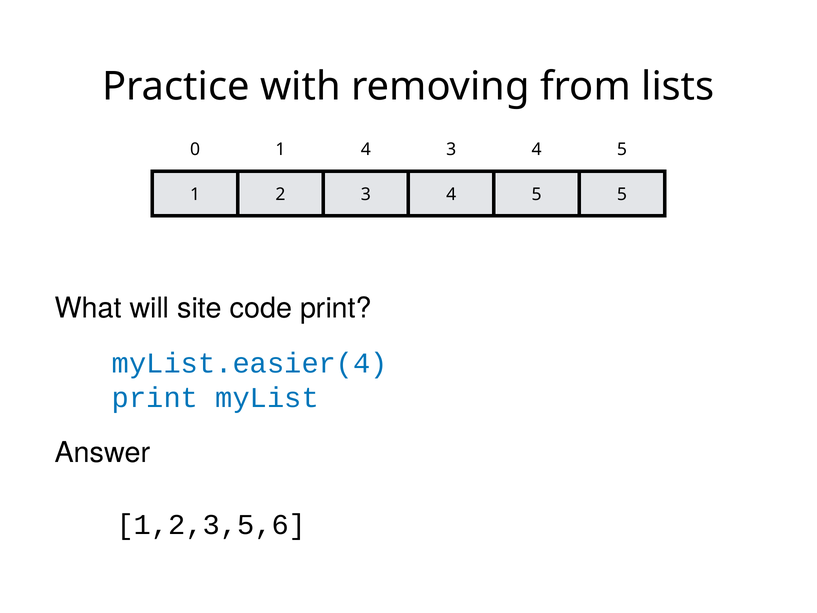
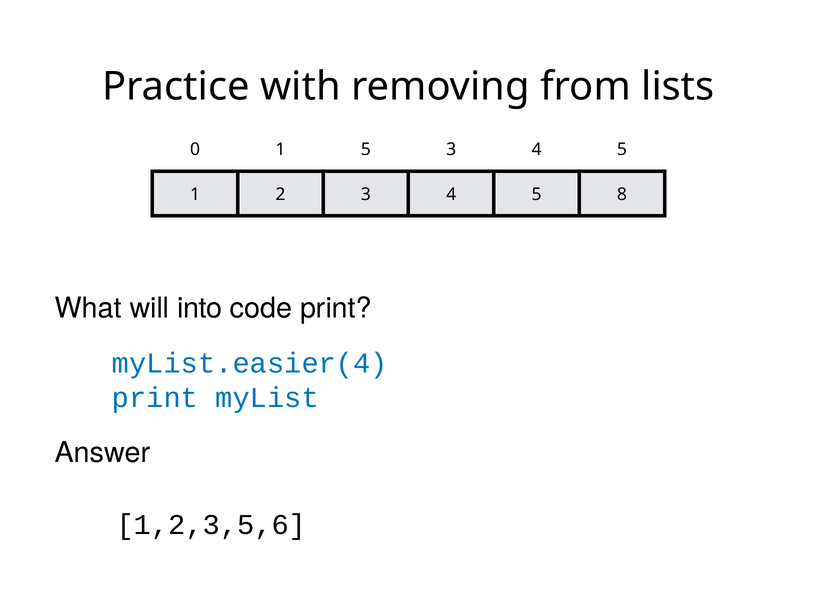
1 4: 4 -> 5
5 5: 5 -> 8
site: site -> into
